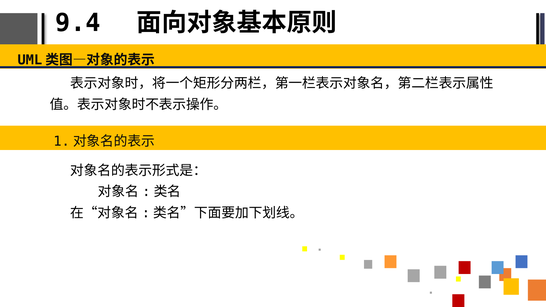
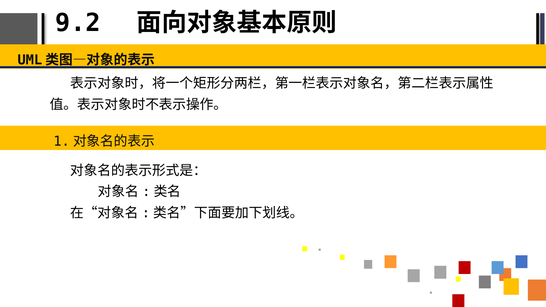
9.4: 9.4 -> 9.2
